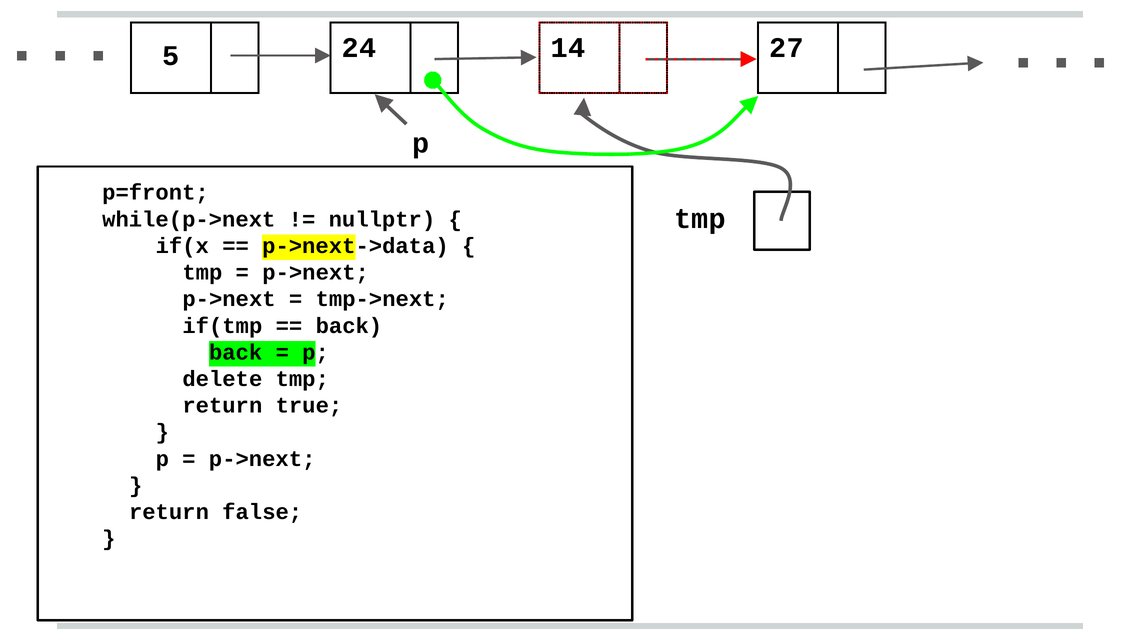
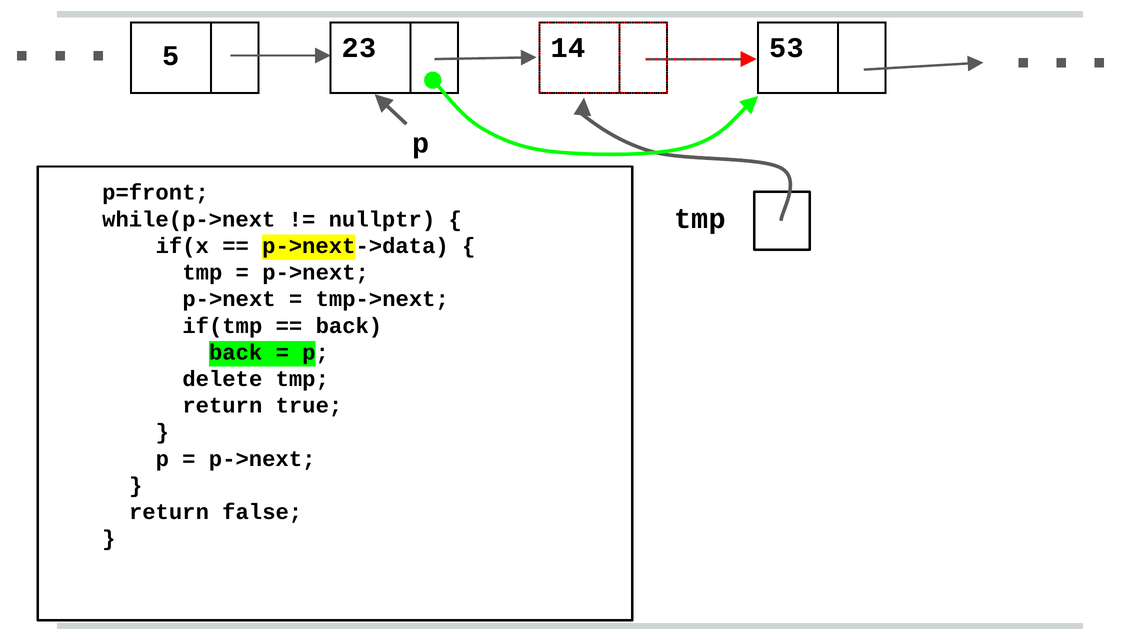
24: 24 -> 23
27: 27 -> 53
